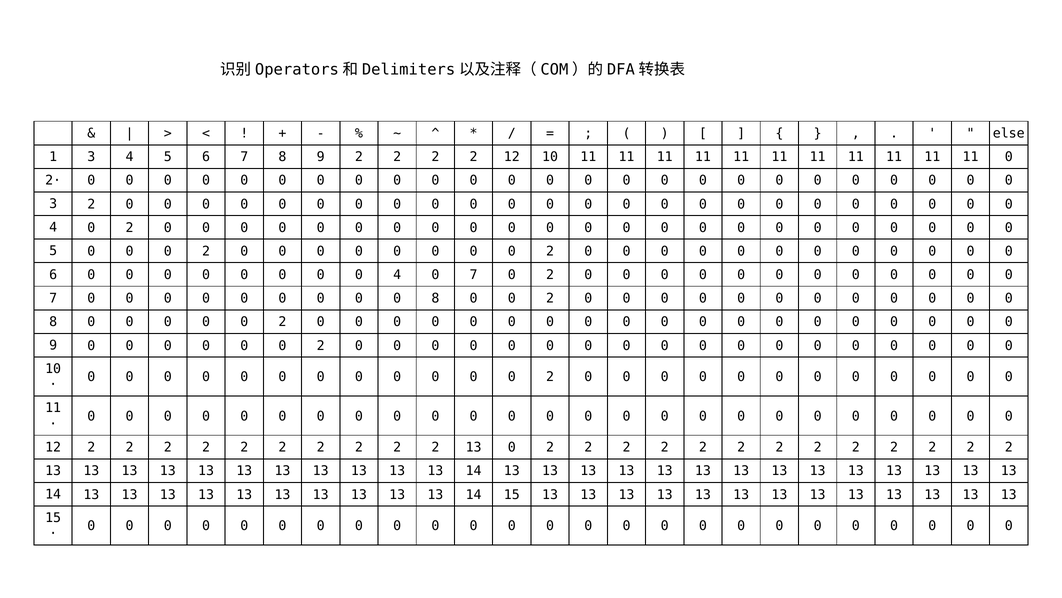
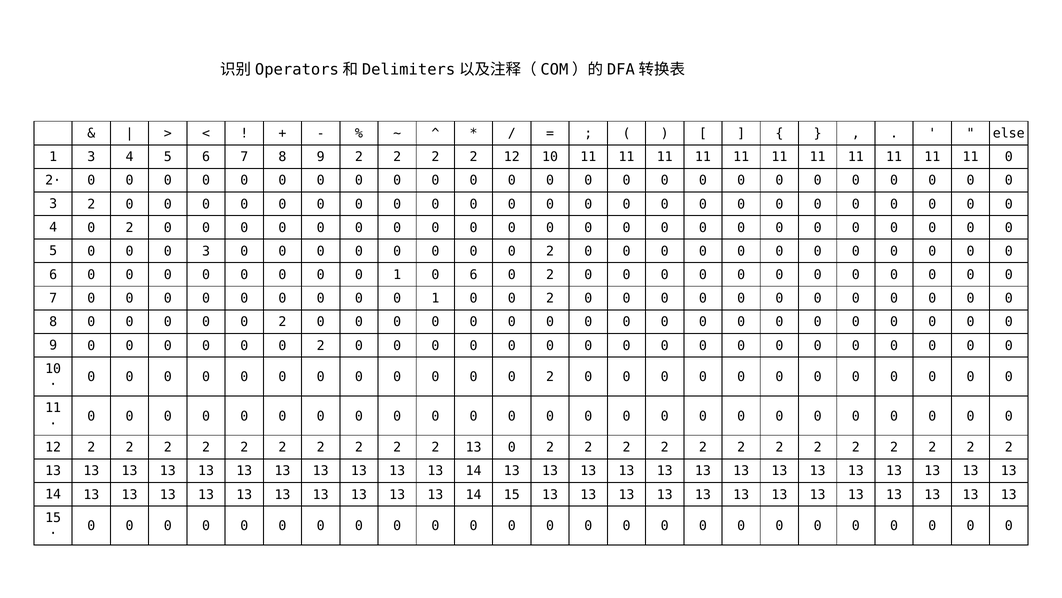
2 at (206, 251): 2 -> 3
4 at (397, 275): 4 -> 1
7 at (474, 275): 7 -> 6
8 at (435, 298): 8 -> 1
